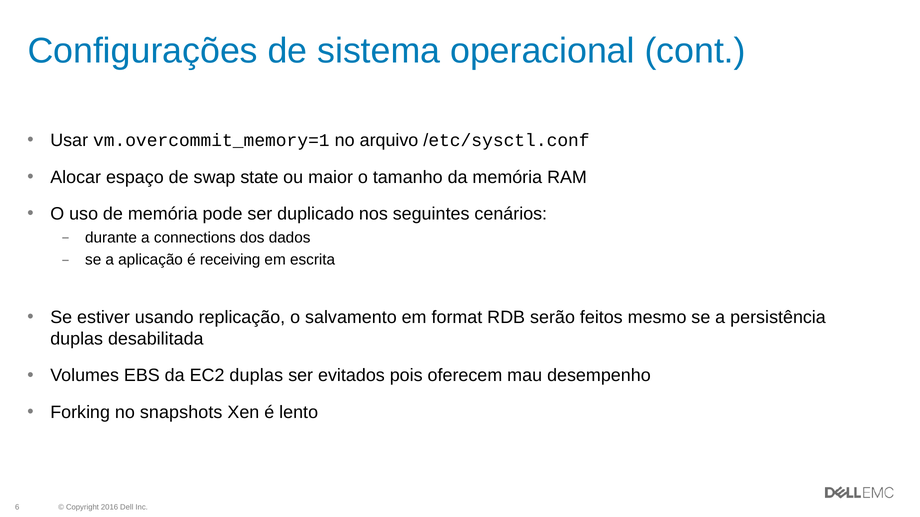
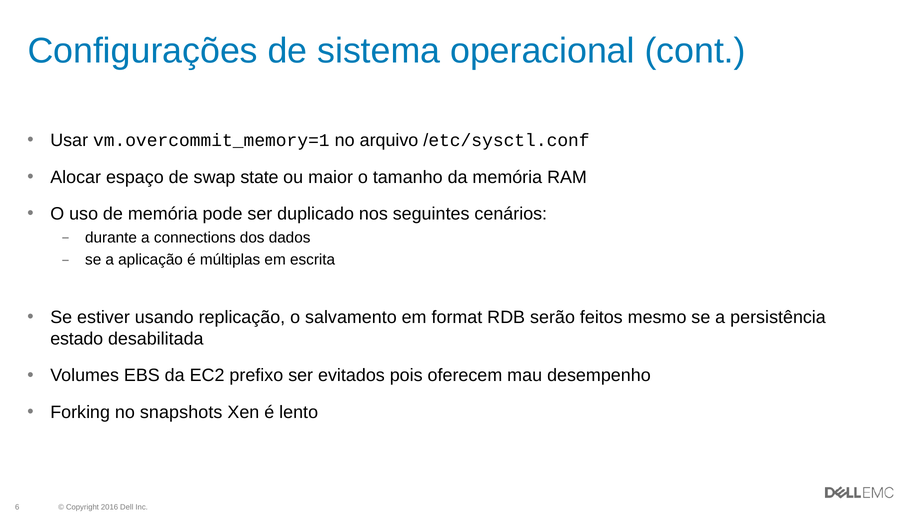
receiving: receiving -> múltiplas
duplas at (77, 339): duplas -> estado
EC2 duplas: duplas -> prefixo
